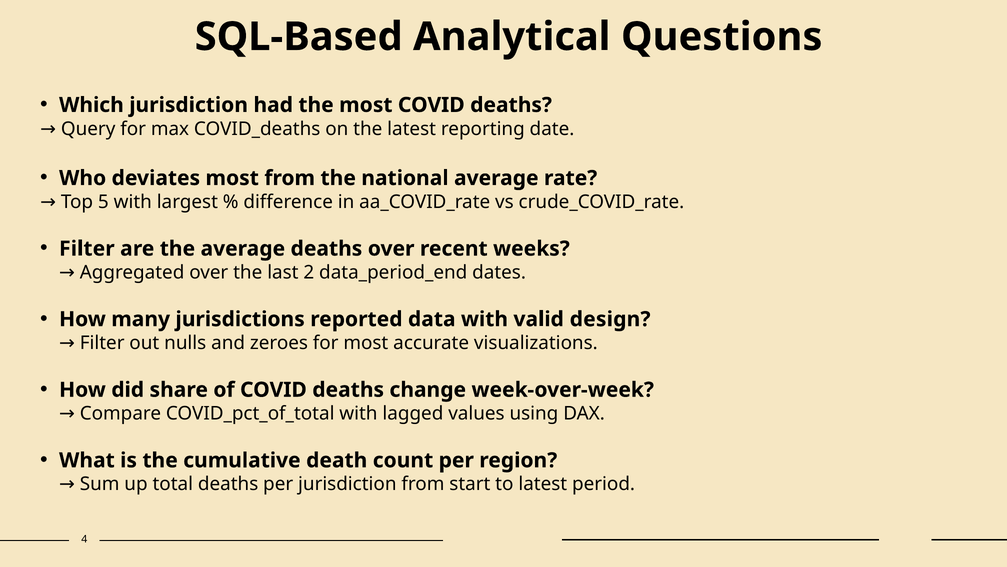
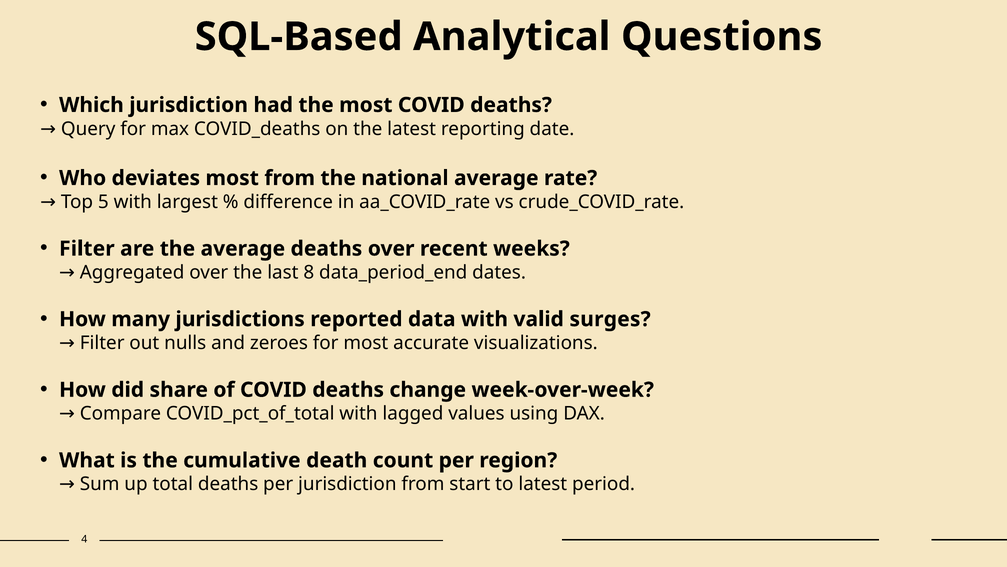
2: 2 -> 8
design: design -> surges
